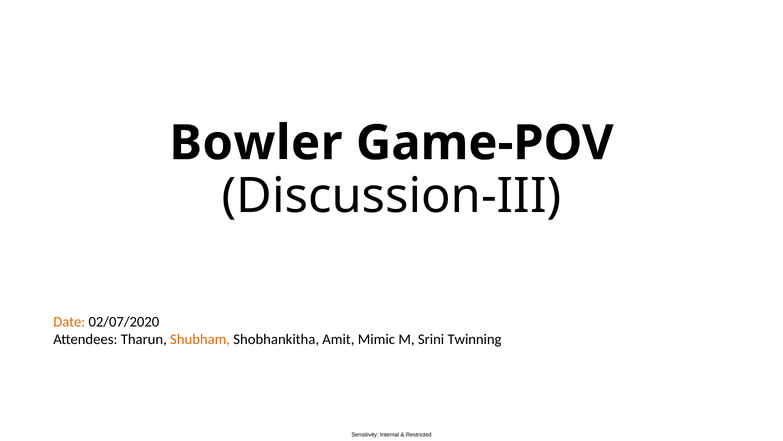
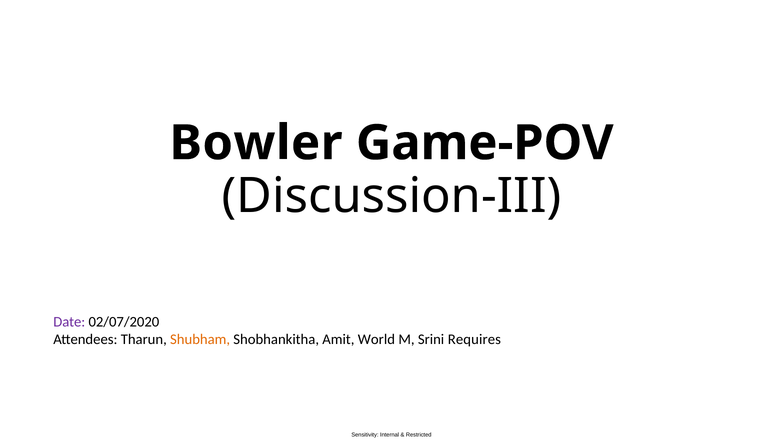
Date colour: orange -> purple
Mimic: Mimic -> World
Twinning: Twinning -> Requires
